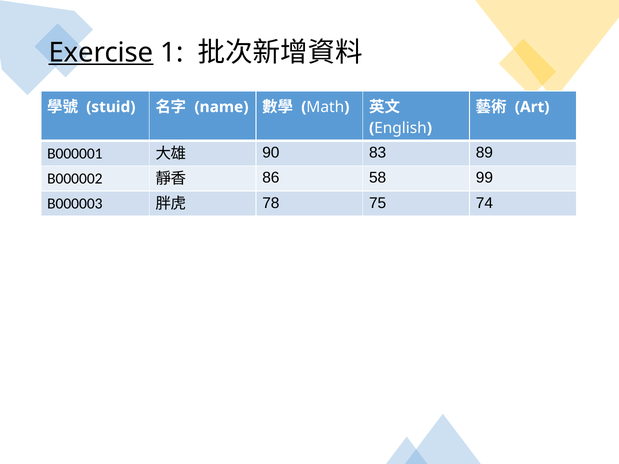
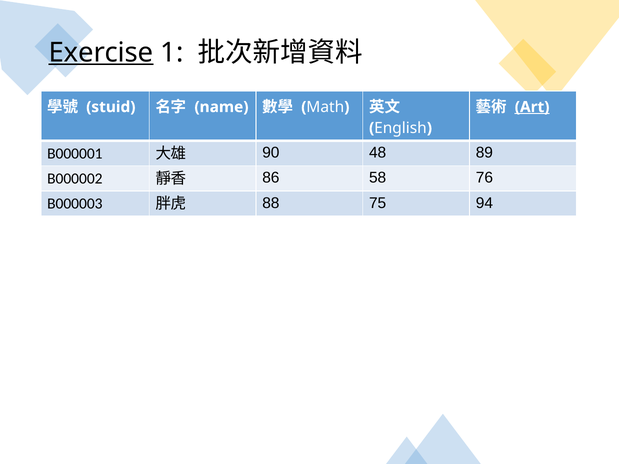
Art underline: none -> present
83: 83 -> 48
99: 99 -> 76
78: 78 -> 88
74: 74 -> 94
